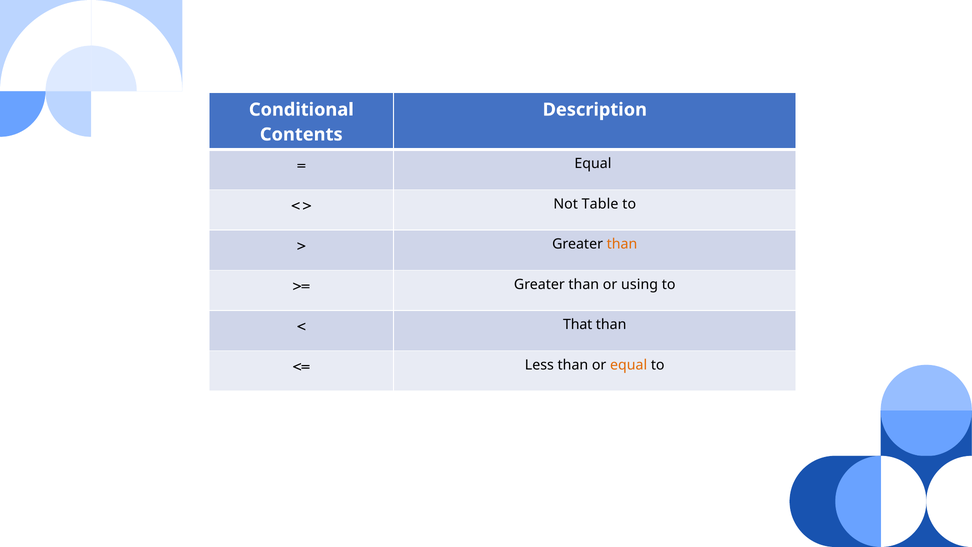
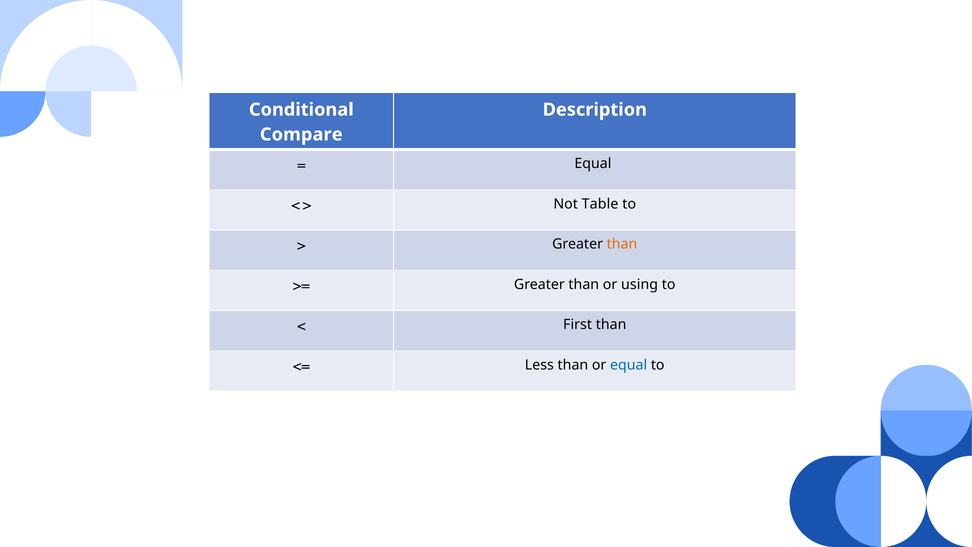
Contents: Contents -> Compare
That: That -> First
equal at (629, 365) colour: orange -> blue
